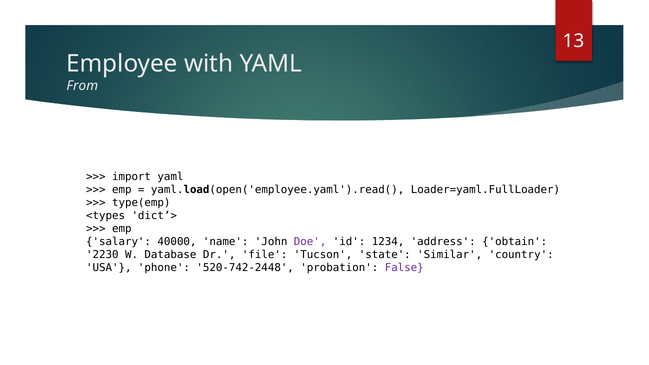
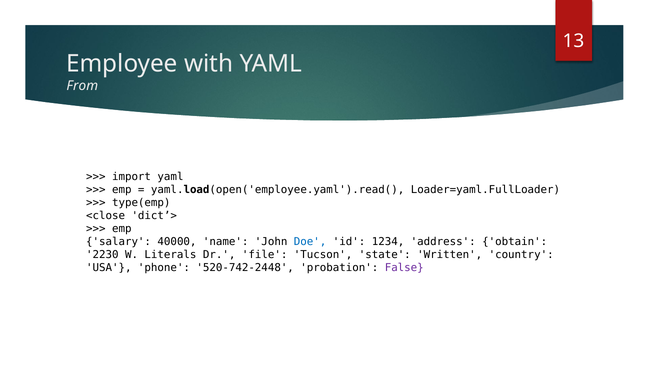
<types: <types -> <close
Doe colour: purple -> blue
Database: Database -> Literals
Similar: Similar -> Written
